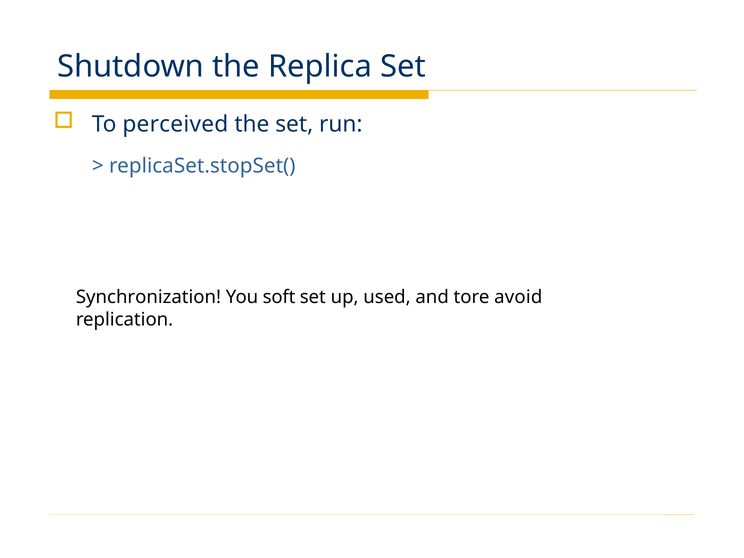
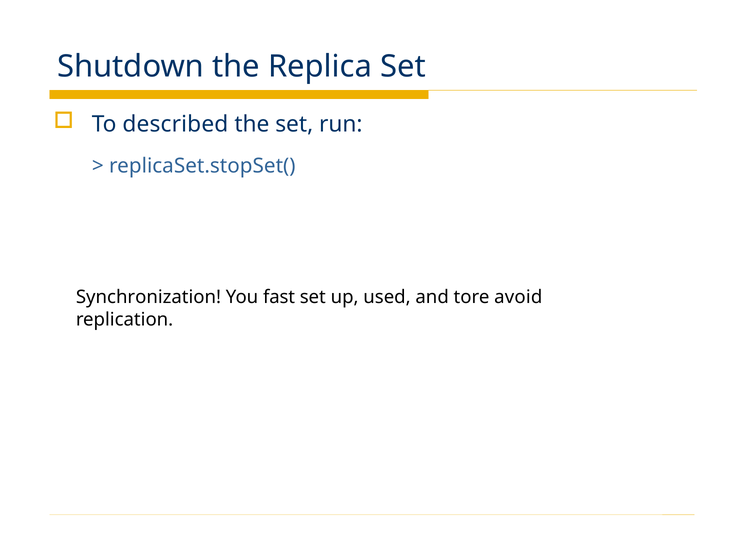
perceived: perceived -> described
soft: soft -> fast
